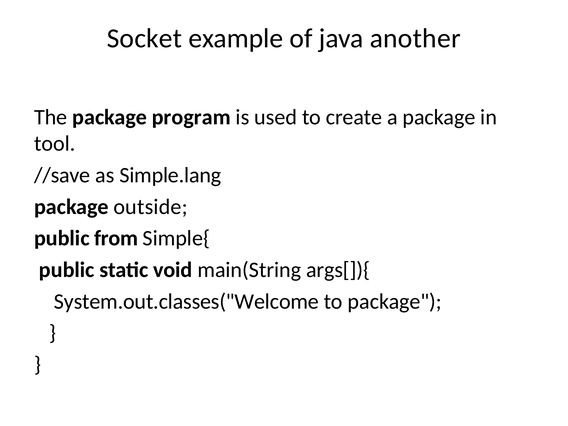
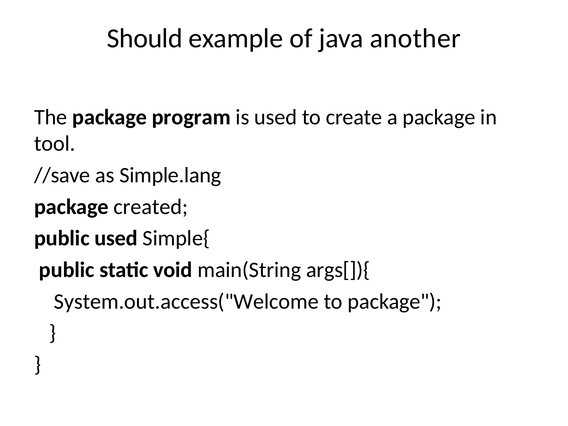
Socket: Socket -> Should
outside: outside -> created
public from: from -> used
System.out.classes("Welcome: System.out.classes("Welcome -> System.out.access("Welcome
